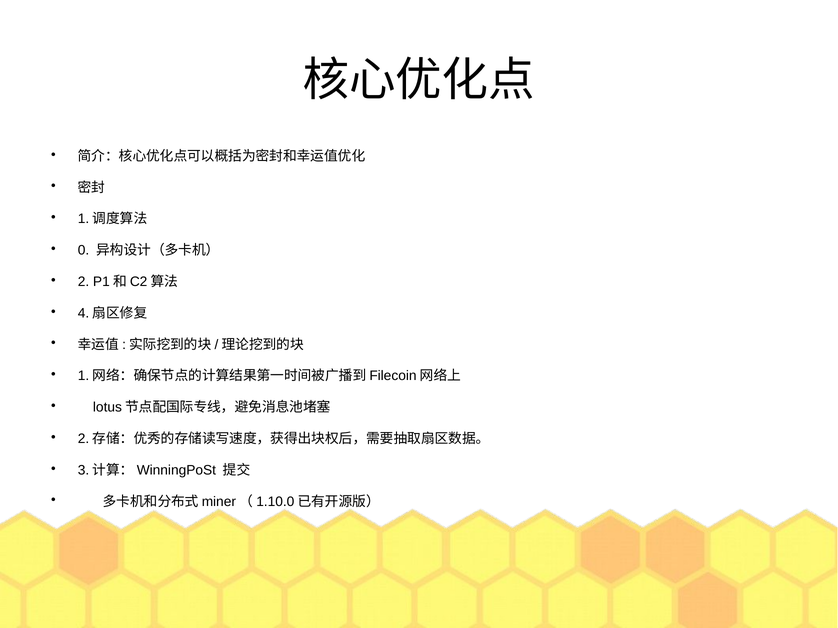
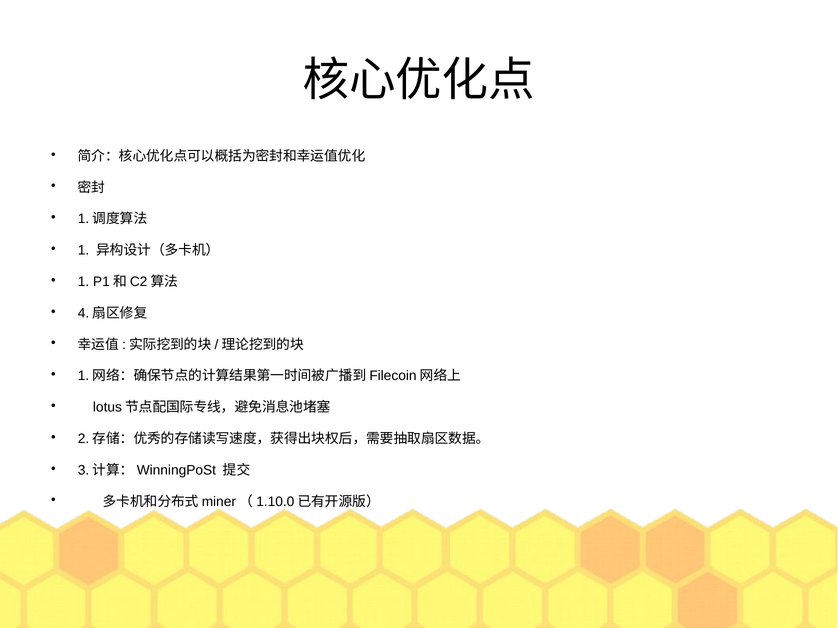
0 at (83, 251): 0 -> 1
2 at (83, 282): 2 -> 1
